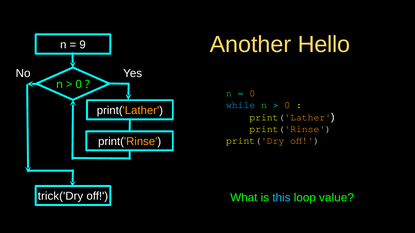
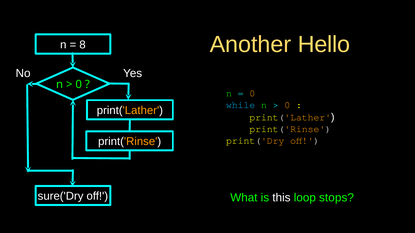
9: 9 -> 8
trick('Dry: trick('Dry -> sure('Dry
this colour: light blue -> white
value: value -> stops
